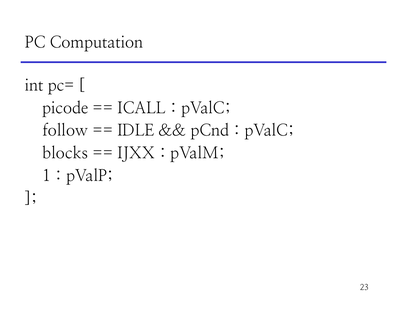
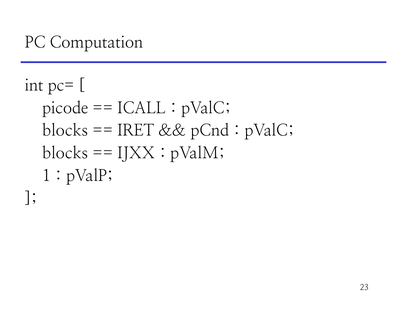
follow at (65, 130): follow -> blocks
IDLE: IDLE -> IRET
